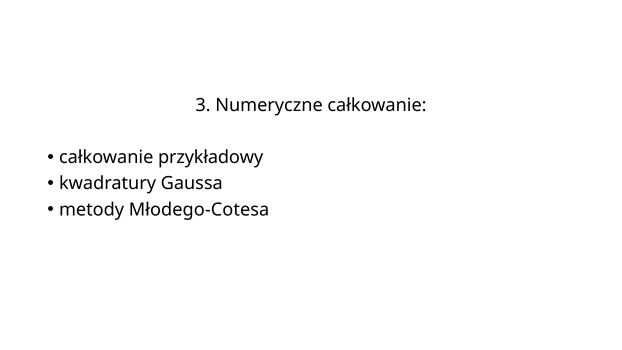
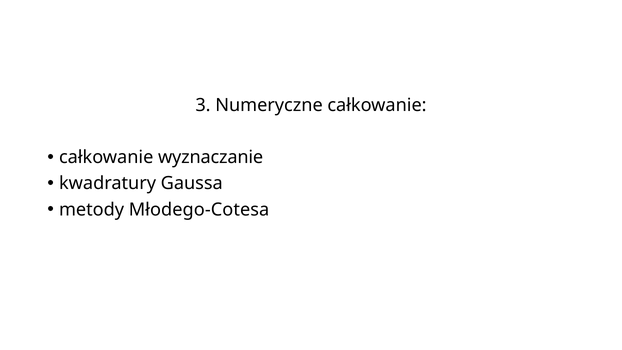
przykładowy: przykładowy -> wyznaczanie
